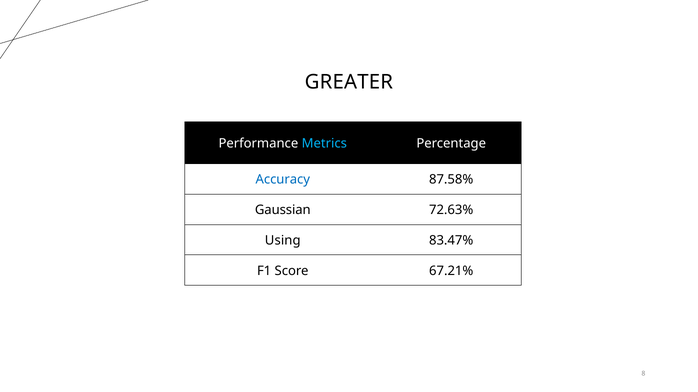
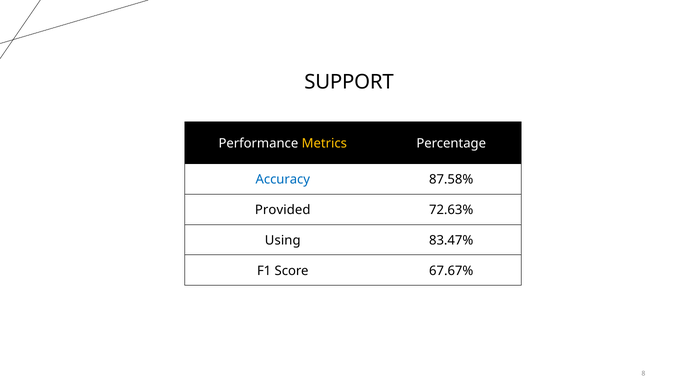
GREATER: GREATER -> SUPPORT
Metrics colour: light blue -> yellow
Gaussian: Gaussian -> Provided
67.21%: 67.21% -> 67.67%
